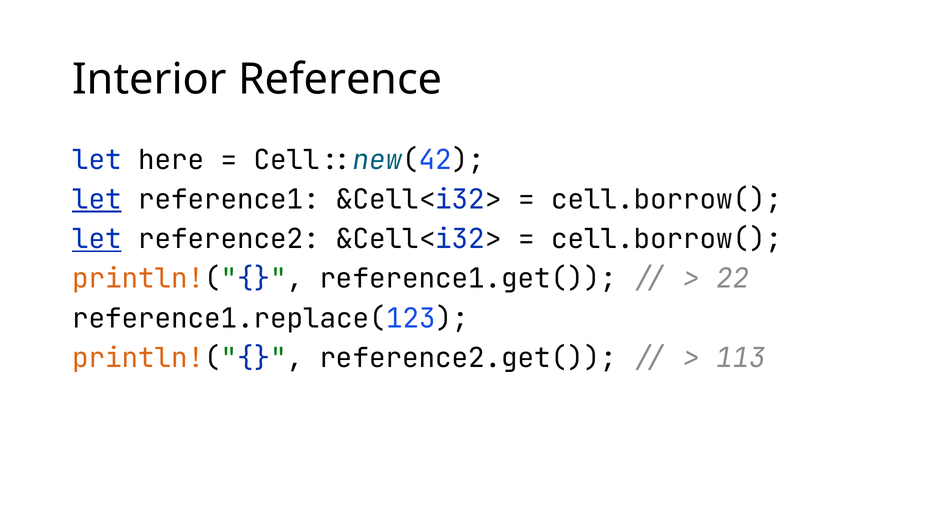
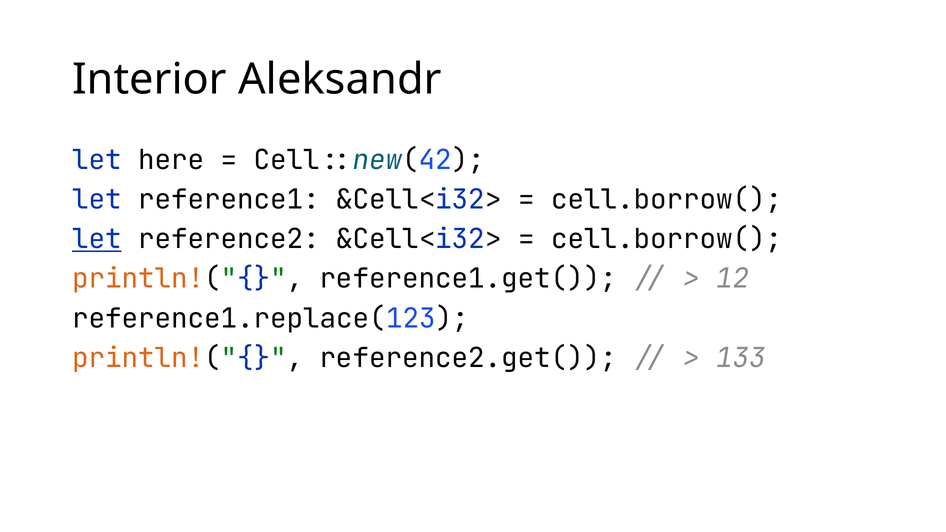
Reference: Reference -> Aleksandr
let at (97, 200) underline: present -> none
22: 22 -> 12
113: 113 -> 133
